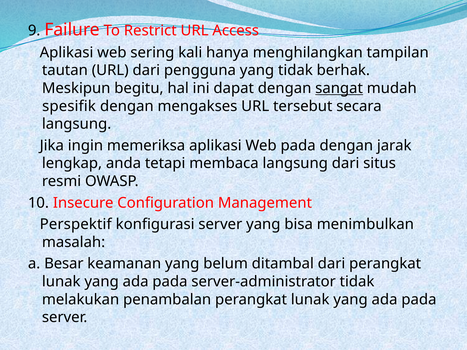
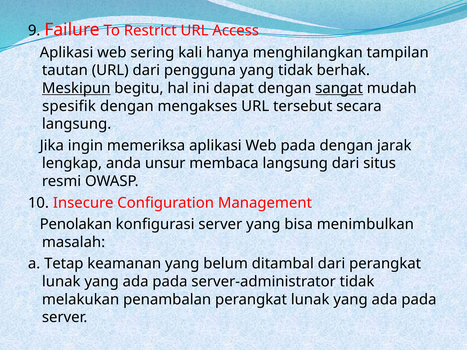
Meskipun underline: none -> present
tetapi: tetapi -> unsur
Perspektif: Perspektif -> Penolakan
Besar: Besar -> Tetap
